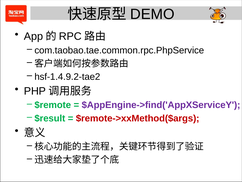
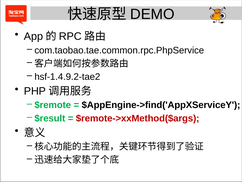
$AppEngine->find('AppXServiceY colour: purple -> black
